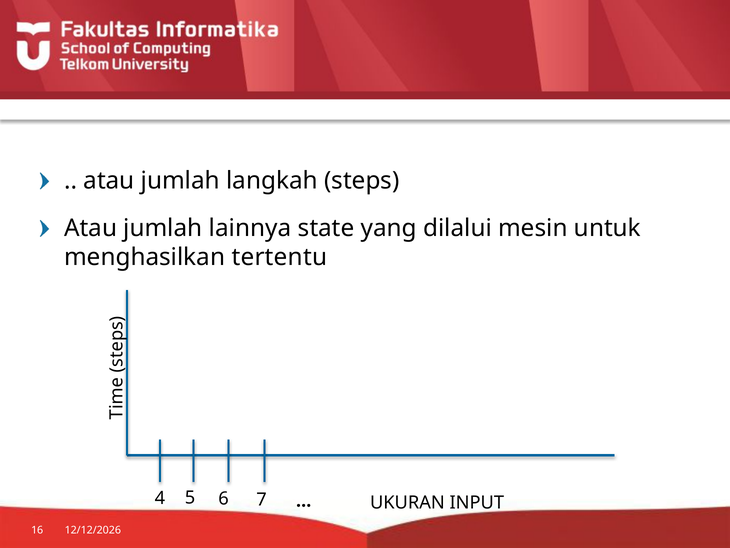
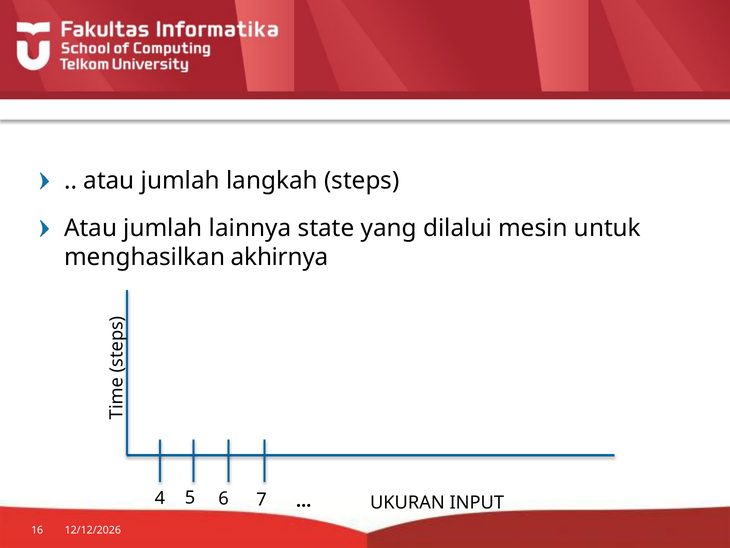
tertentu: tertentu -> akhirnya
